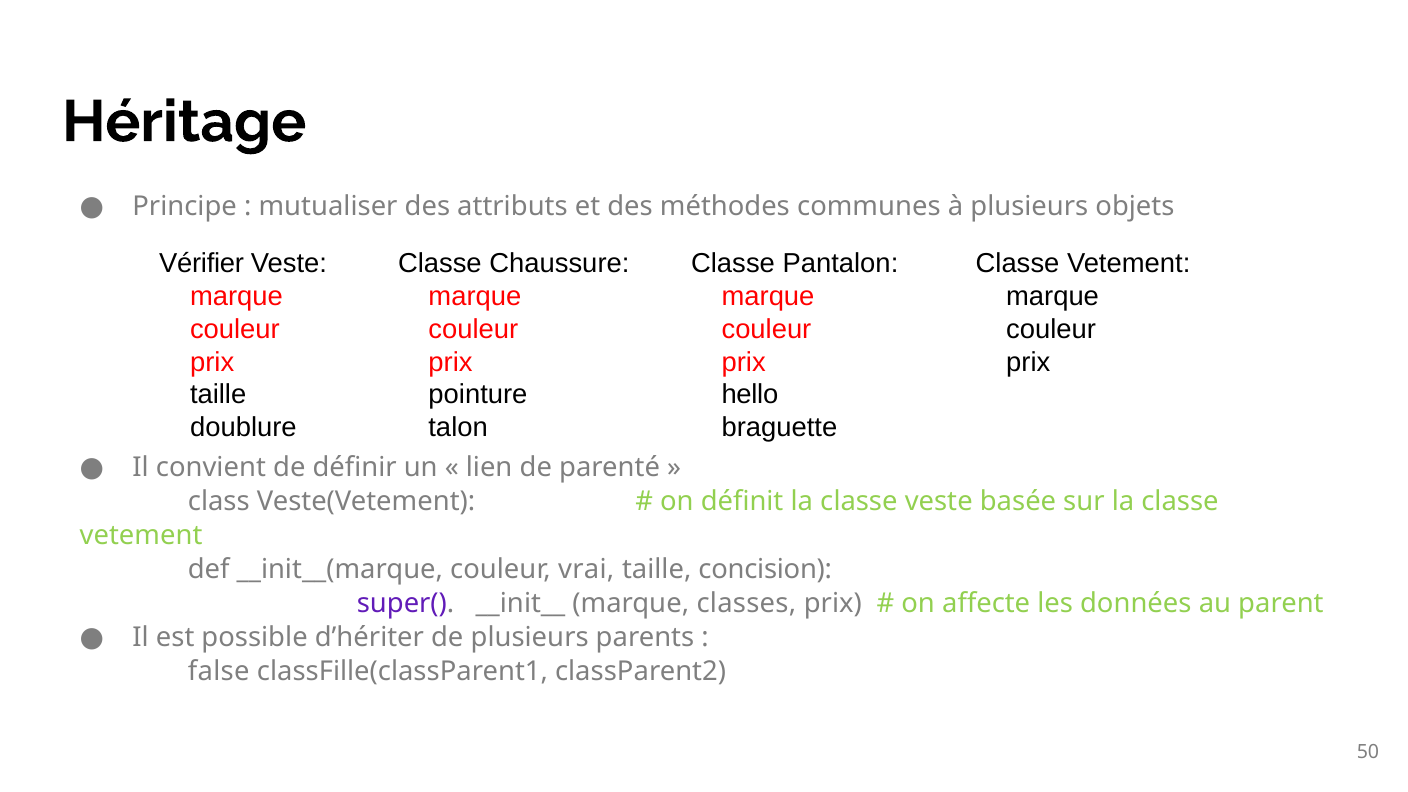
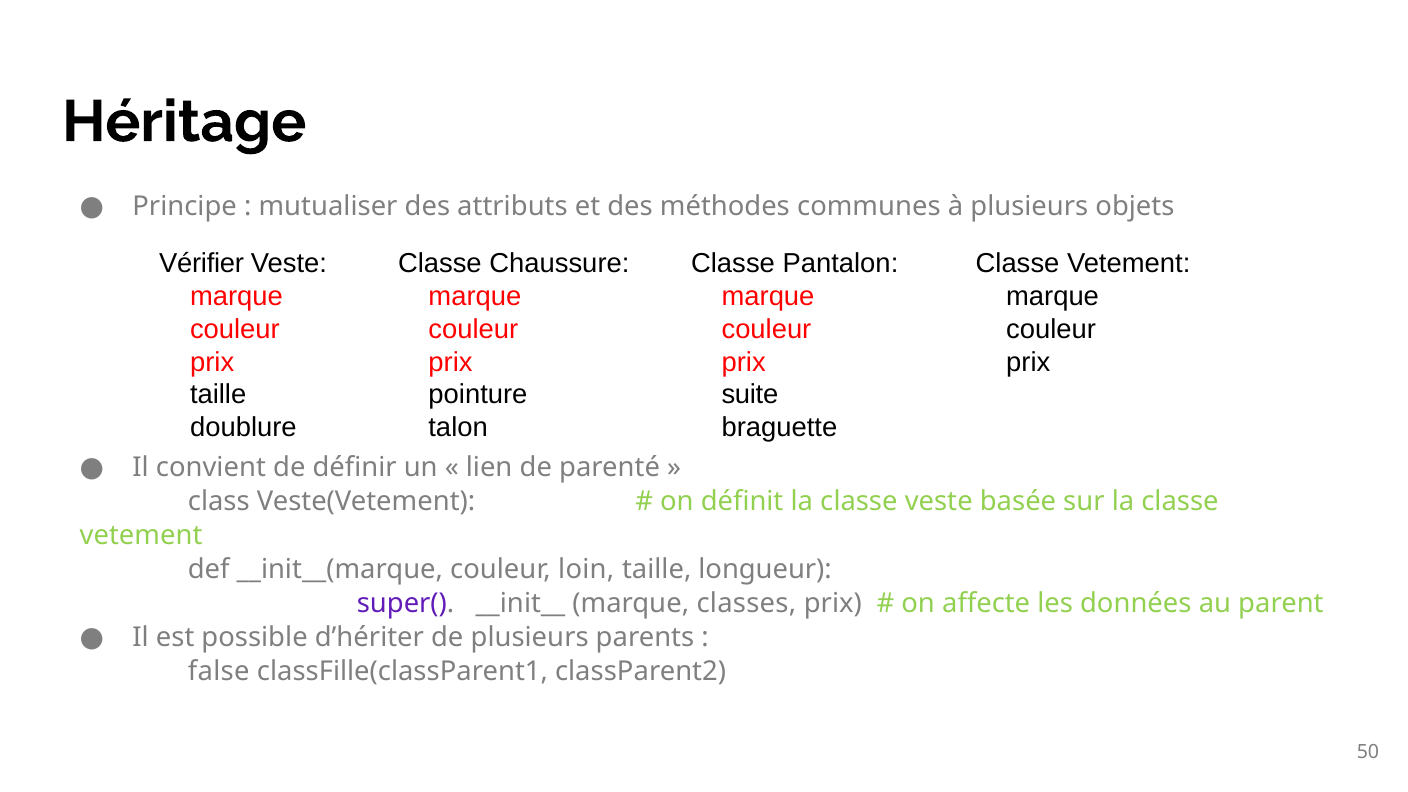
hello: hello -> suite
vrai: vrai -> loin
concision: concision -> longueur
